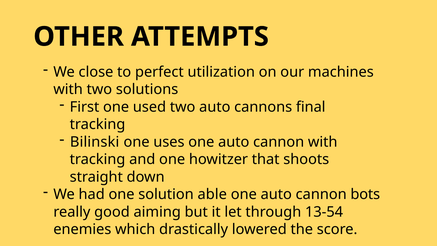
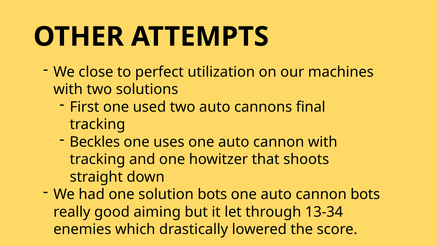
Bilinski: Bilinski -> Beckles
solution able: able -> bots
13-54: 13-54 -> 13-34
